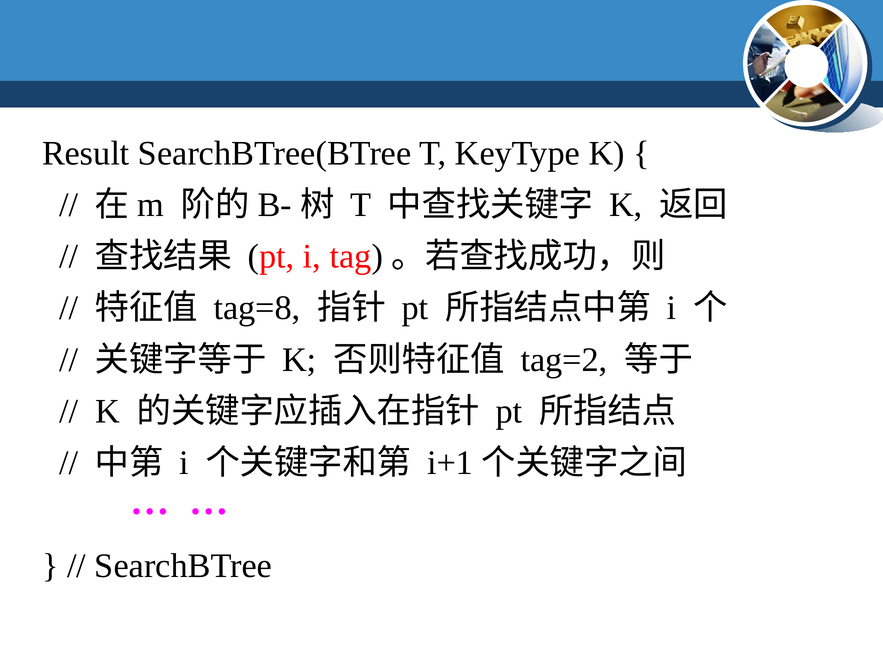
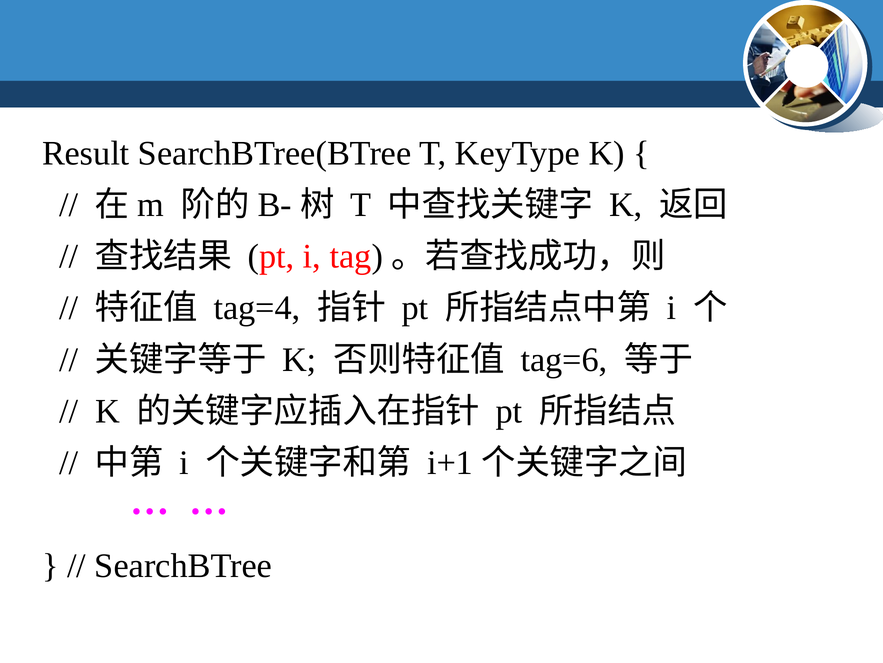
tag=8: tag=8 -> tag=4
tag=2: tag=2 -> tag=6
